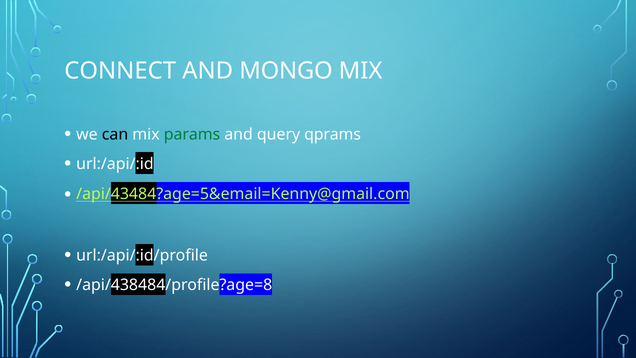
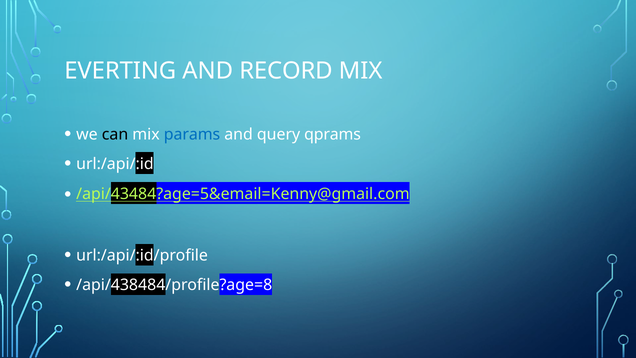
CONNECT: CONNECT -> EVERTING
MONGO: MONGO -> RECORD
params colour: green -> blue
